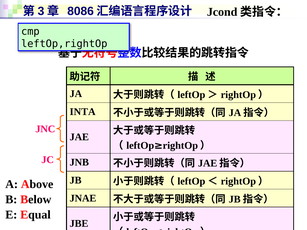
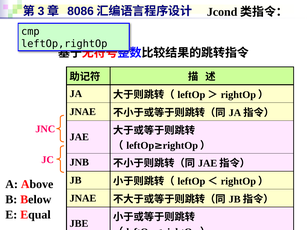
INTA at (83, 112): INTA -> JNAE
